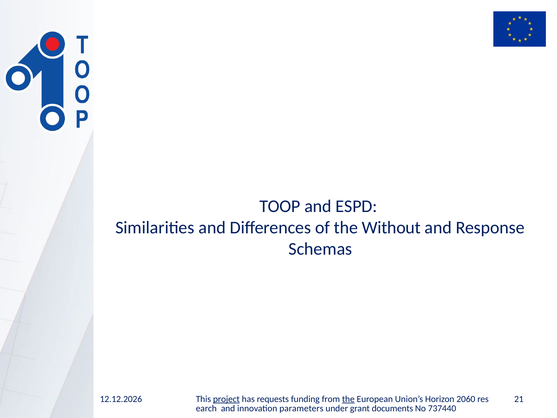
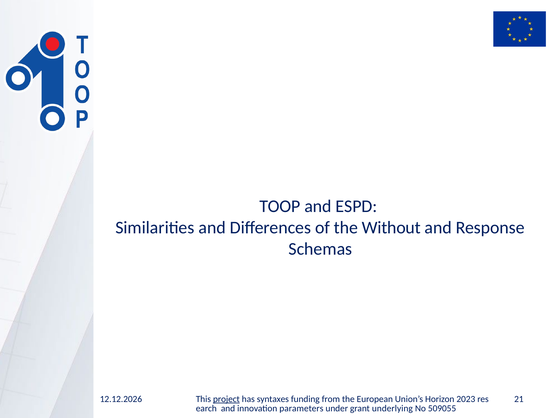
requests: requests -> syntaxes
the at (348, 399) underline: present -> none
2060: 2060 -> 2023
documents: documents -> underlying
737440: 737440 -> 509055
